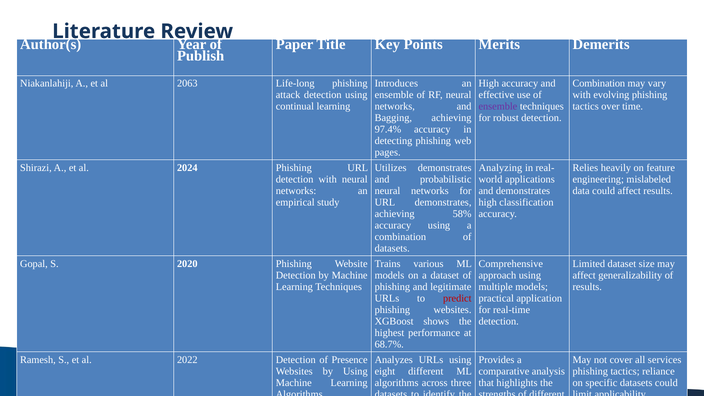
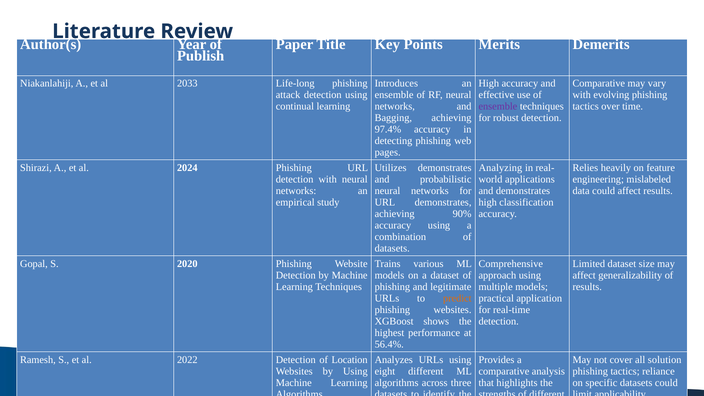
2063: 2063 -> 2033
Combination at (599, 83): Combination -> Comparative
58%: 58% -> 90%
predict colour: red -> orange
68.7%: 68.7% -> 56.4%
Presence: Presence -> Location
services: services -> solution
